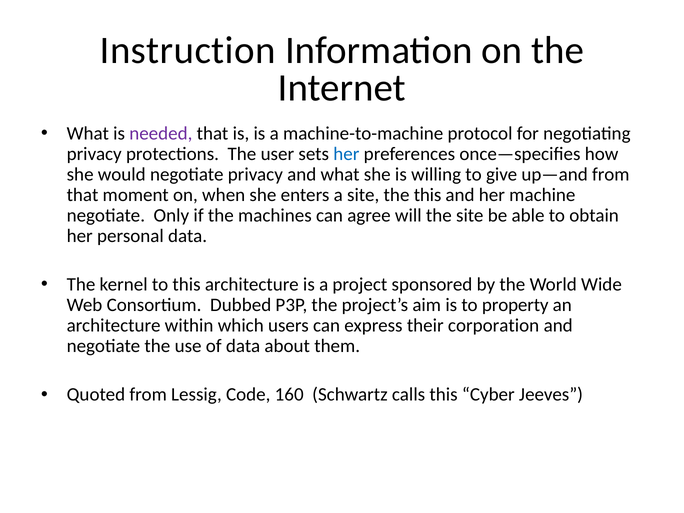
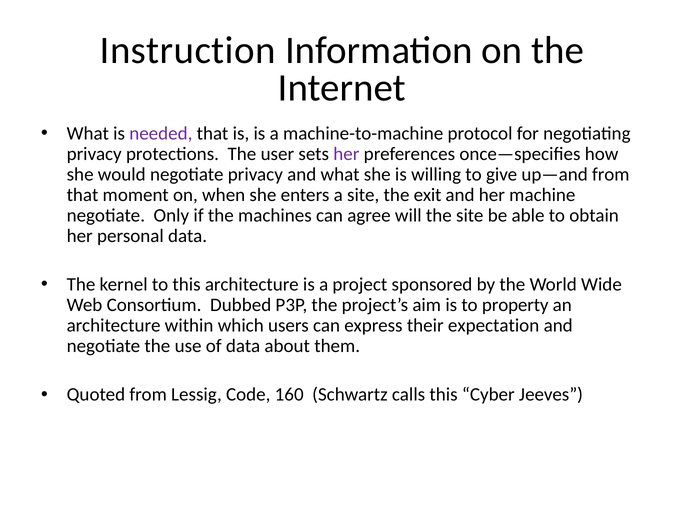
her at (346, 154) colour: blue -> purple
the this: this -> exit
corporation: corporation -> expectation
